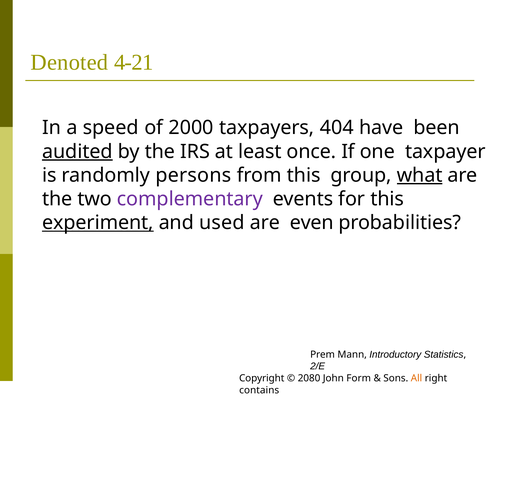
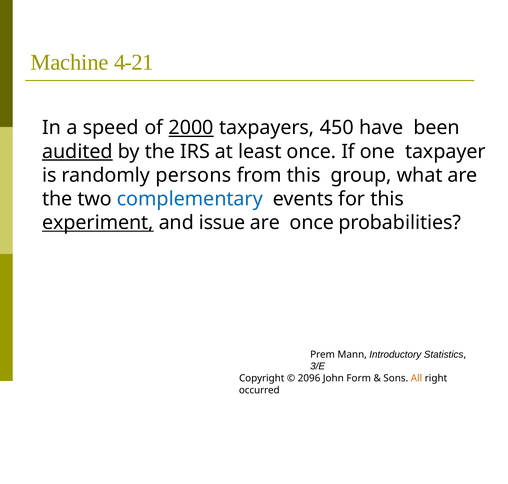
Denoted: Denoted -> Machine
2000 underline: none -> present
404: 404 -> 450
what underline: present -> none
complementary colour: purple -> blue
used: used -> issue
are even: even -> once
2/E: 2/E -> 3/E
2080: 2080 -> 2096
contains: contains -> occurred
